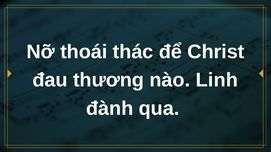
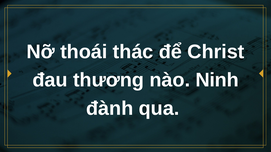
Linh: Linh -> Ninh
